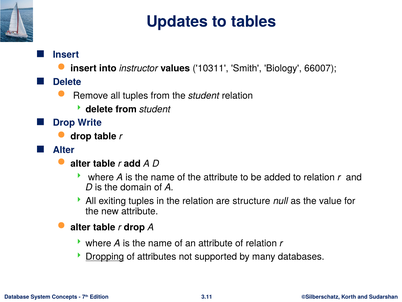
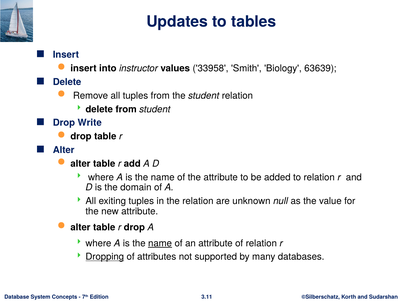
10311: 10311 -> 33958
66007: 66007 -> 63639
structure: structure -> unknown
name at (160, 243) underline: none -> present
